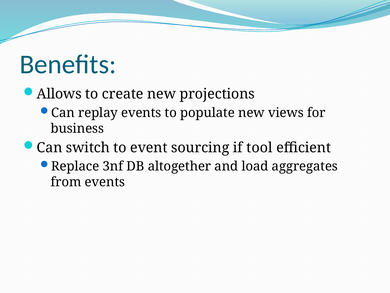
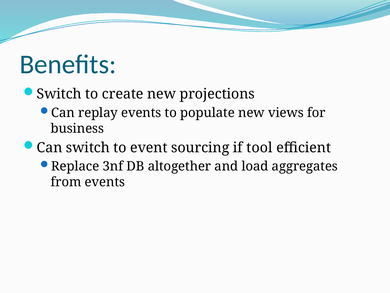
Allows at (59, 94): Allows -> Switch
